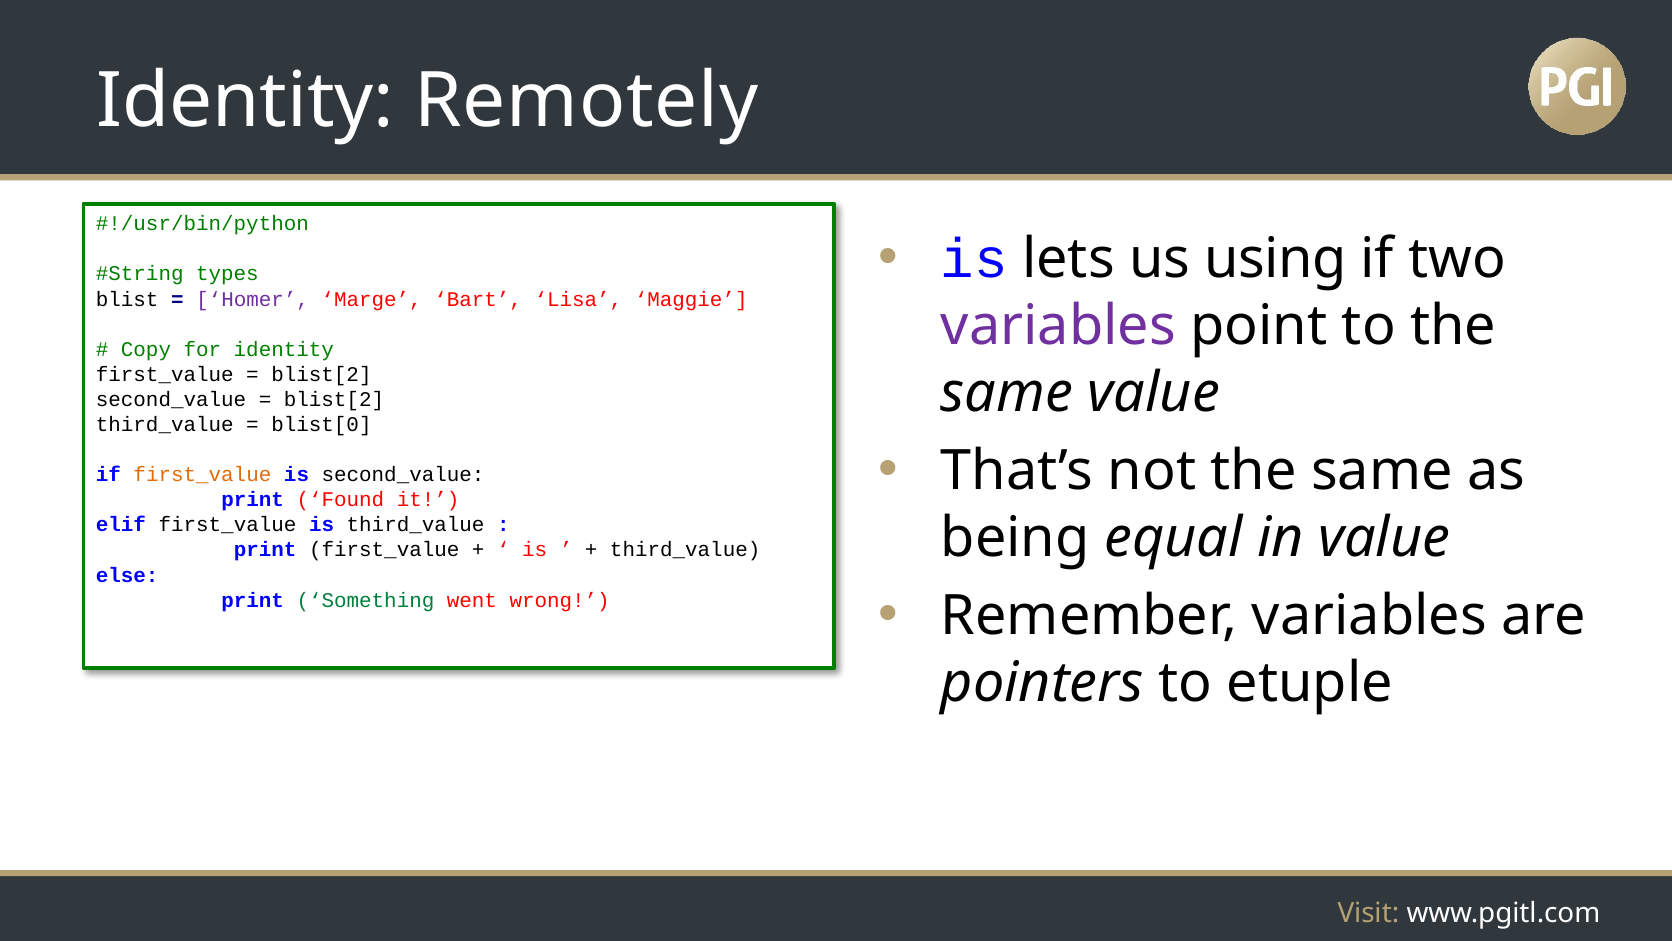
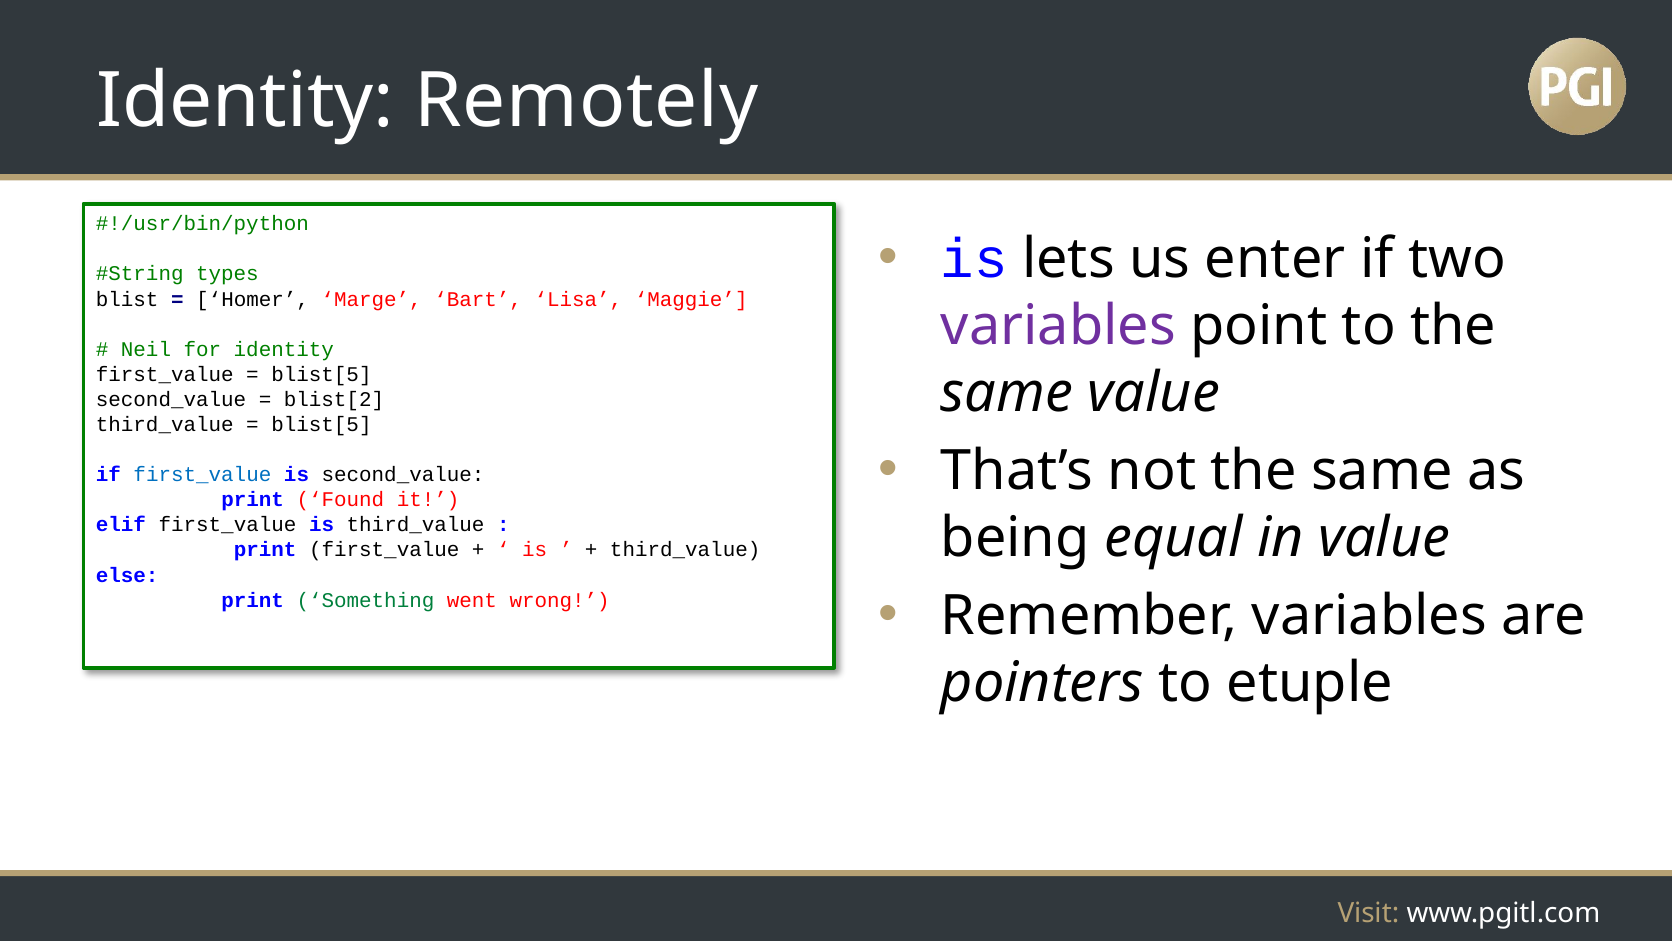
using: using -> enter
Homer colour: purple -> black
Copy: Copy -> Neil
blist[2 at (321, 374): blist[2 -> blist[5
blist[0 at (321, 424): blist[0 -> blist[5
first_value at (202, 475) colour: orange -> blue
